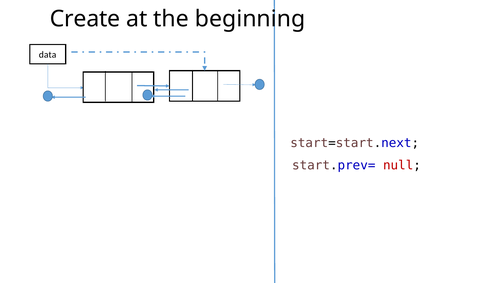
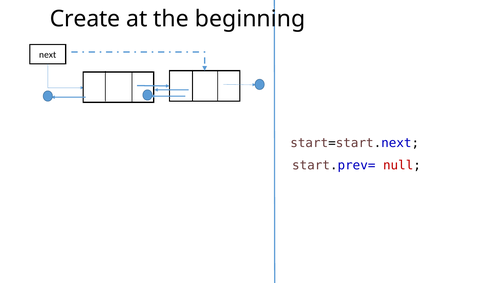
data: data -> next
